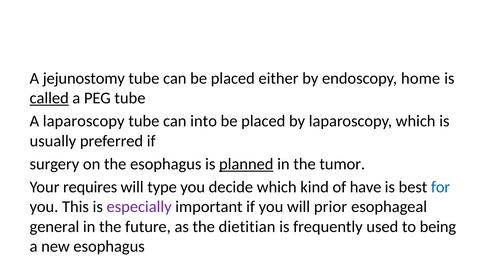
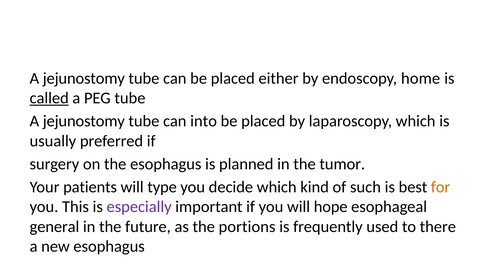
laparoscopy at (84, 121): laparoscopy -> jejunostomy
planned underline: present -> none
requires: requires -> patients
have: have -> such
for colour: blue -> orange
prior: prior -> hope
dietitian: dietitian -> portions
being: being -> there
